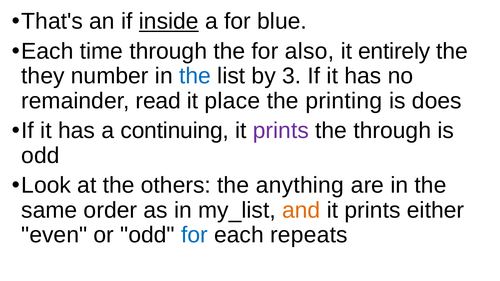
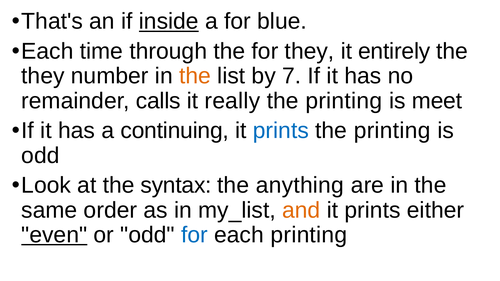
for also: also -> they
the at (195, 76) colour: blue -> orange
3: 3 -> 7
read: read -> calls
place: place -> really
does: does -> meet
prints at (281, 131) colour: purple -> blue
through at (392, 131): through -> printing
others: others -> syntax
even underline: none -> present
each repeats: repeats -> printing
